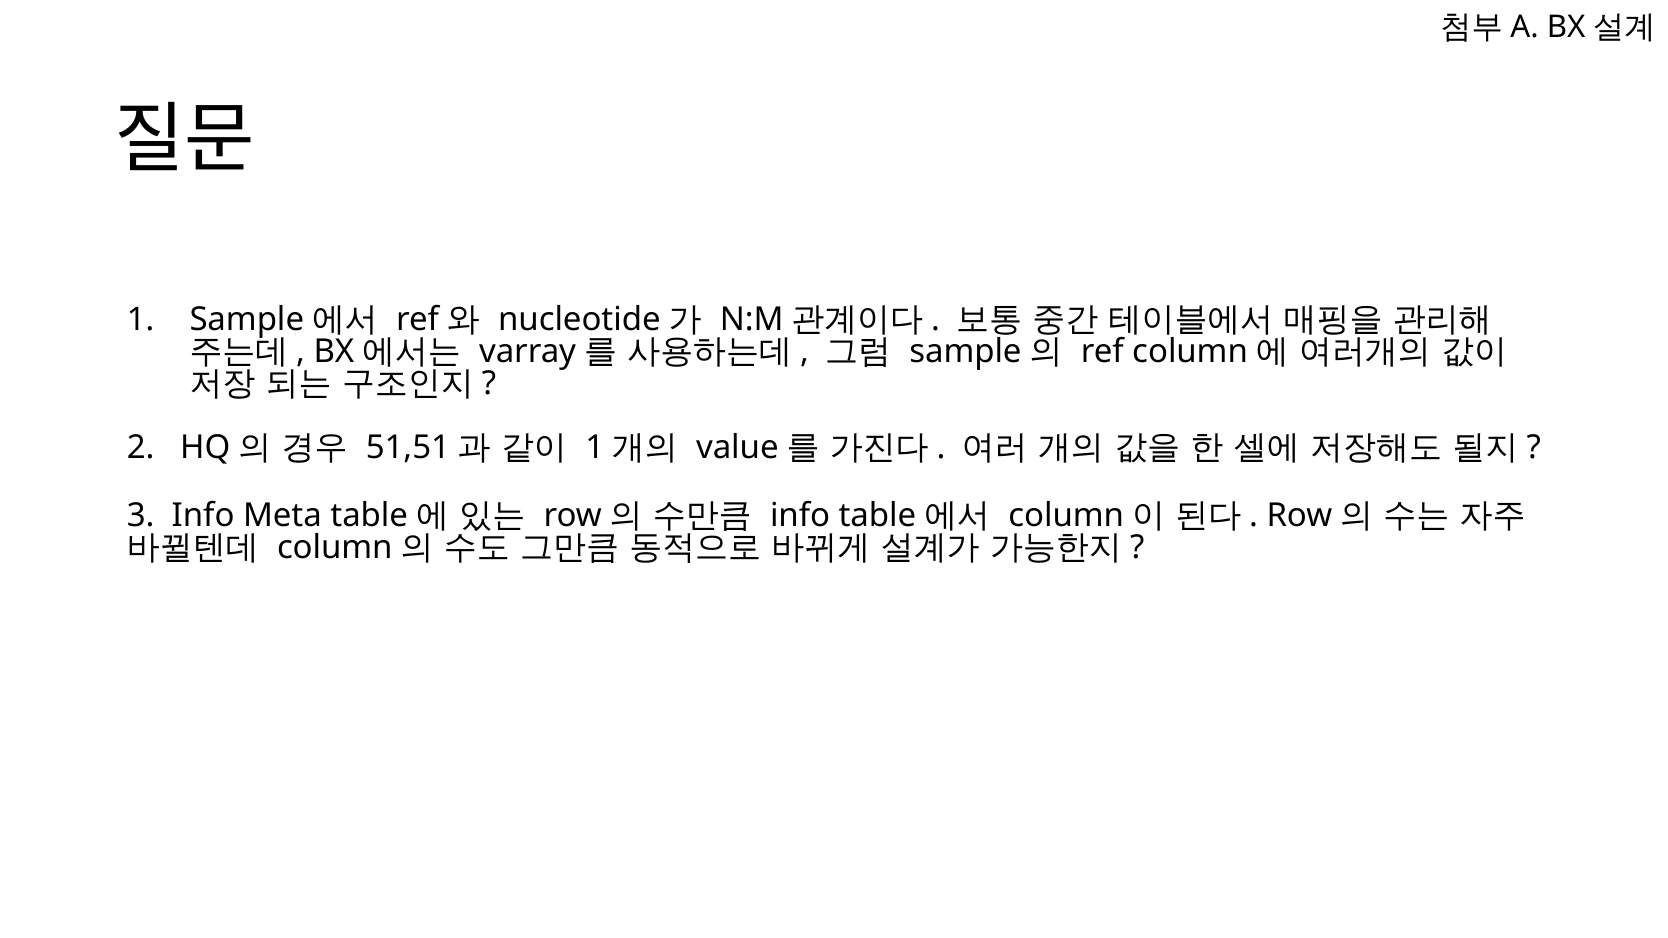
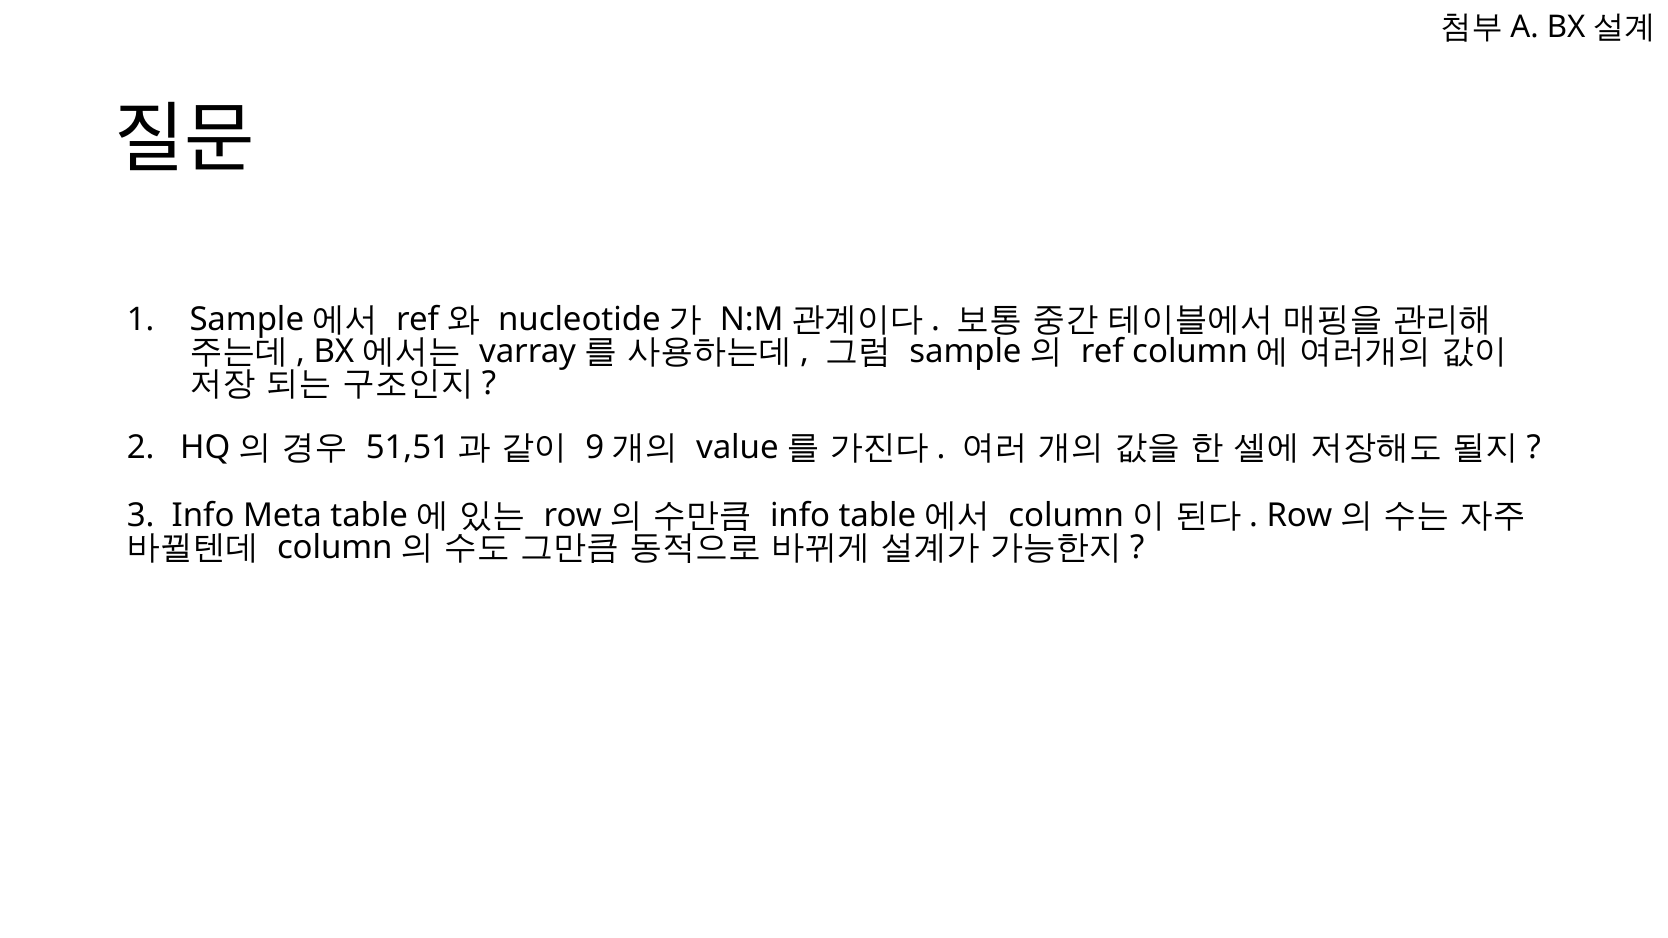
1 at (595, 448): 1 -> 9
